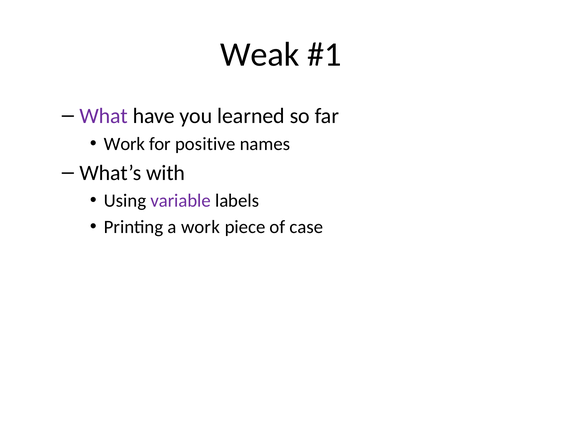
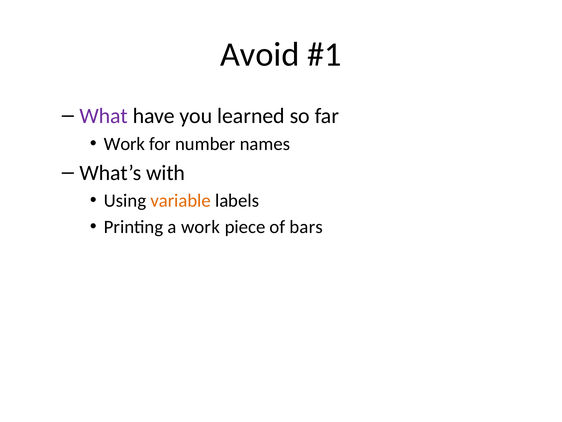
Weak: Weak -> Avoid
positive: positive -> number
variable colour: purple -> orange
case: case -> bars
